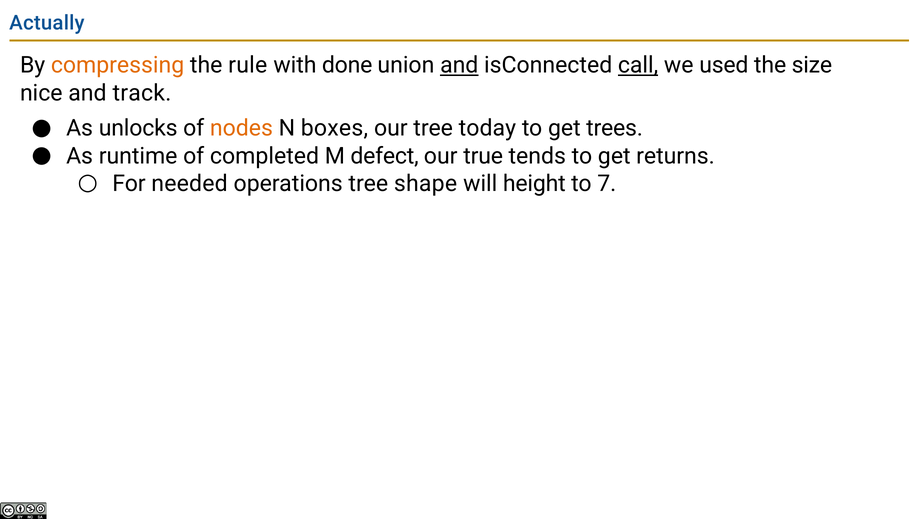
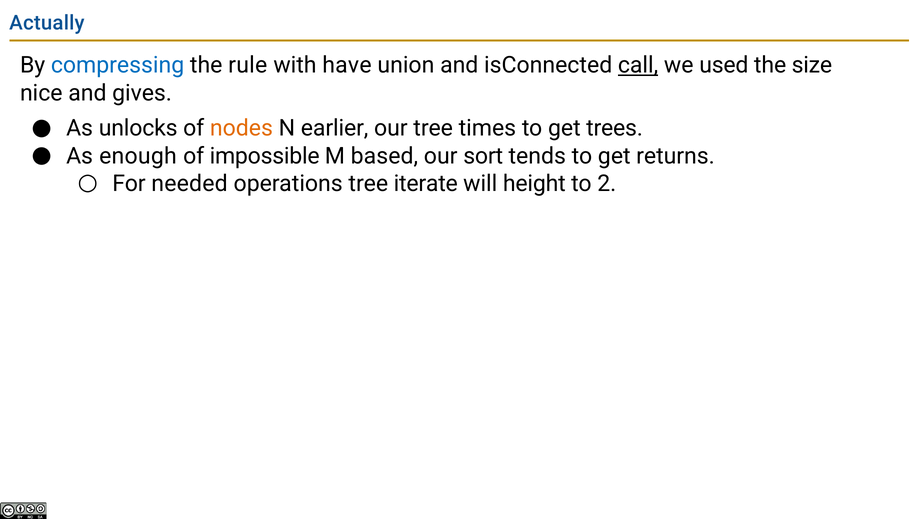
compressing colour: orange -> blue
done: done -> have
and at (459, 65) underline: present -> none
track: track -> gives
boxes: boxes -> earlier
today: today -> times
runtime: runtime -> enough
completed: completed -> impossible
defect: defect -> based
true: true -> sort
shape: shape -> iterate
7: 7 -> 2
